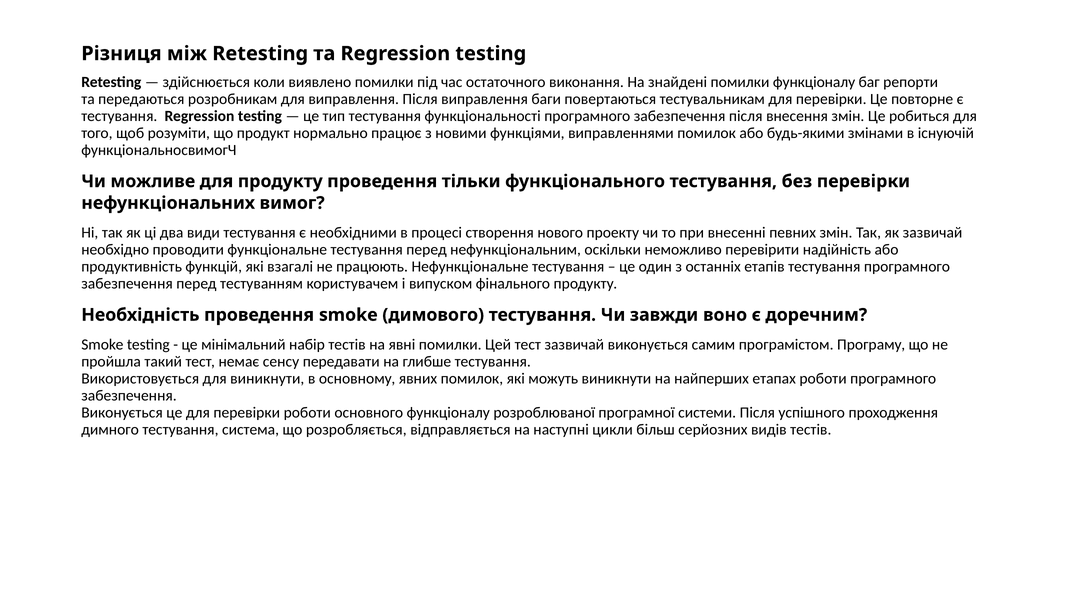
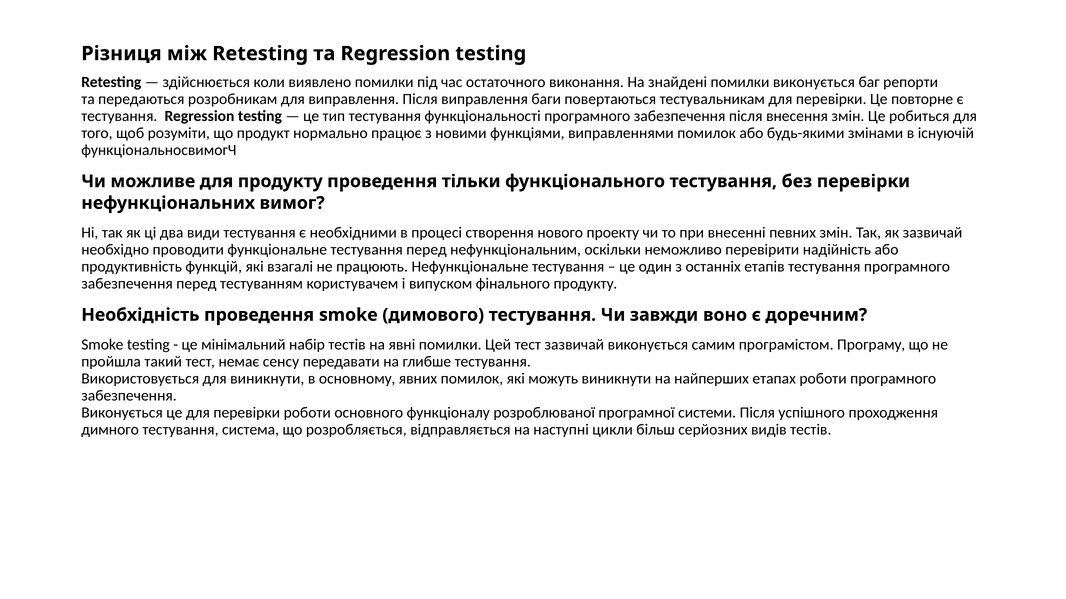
помилки функціоналу: функціоналу -> виконується
